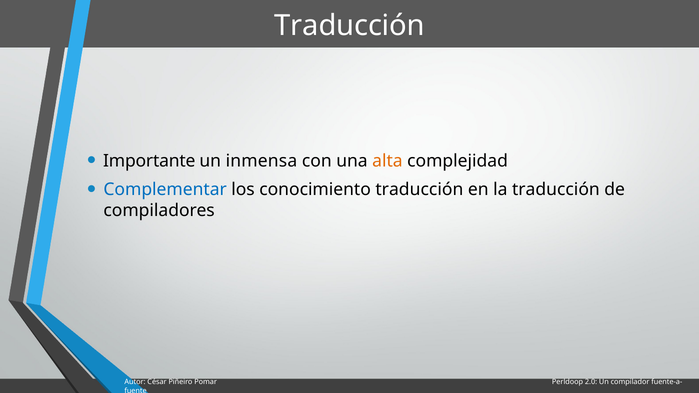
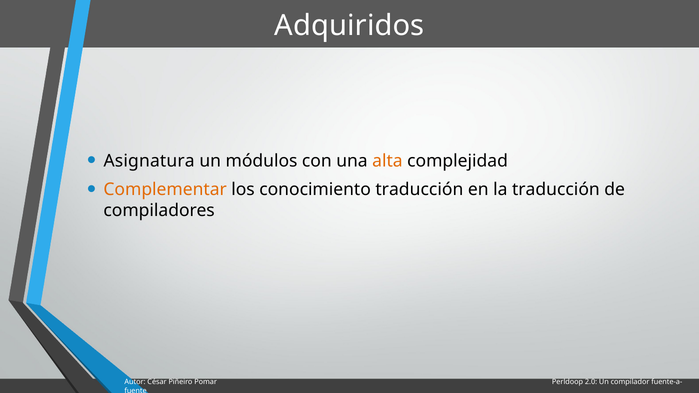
Traducción at (350, 26): Traducción -> Adquiridos
Importante: Importante -> Asignatura
inmensa: inmensa -> módulos
Complementar colour: blue -> orange
